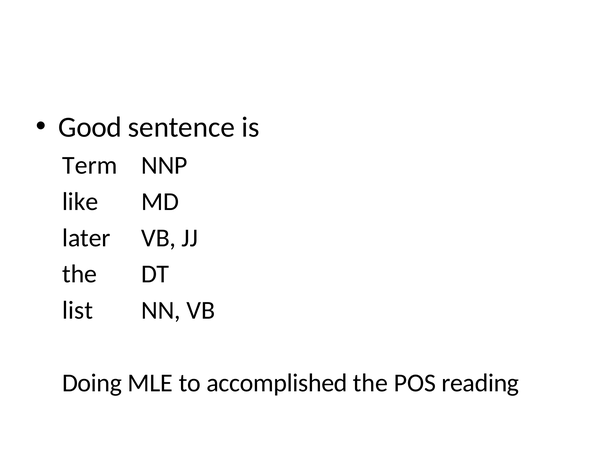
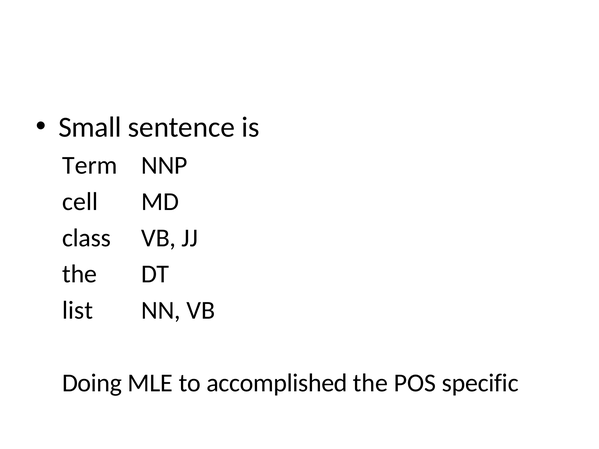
Good: Good -> Small
like: like -> cell
later: later -> class
reading: reading -> specific
